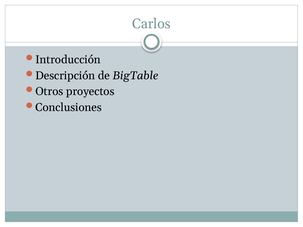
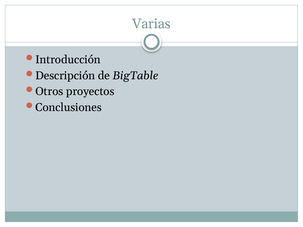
Carlos: Carlos -> Varias
